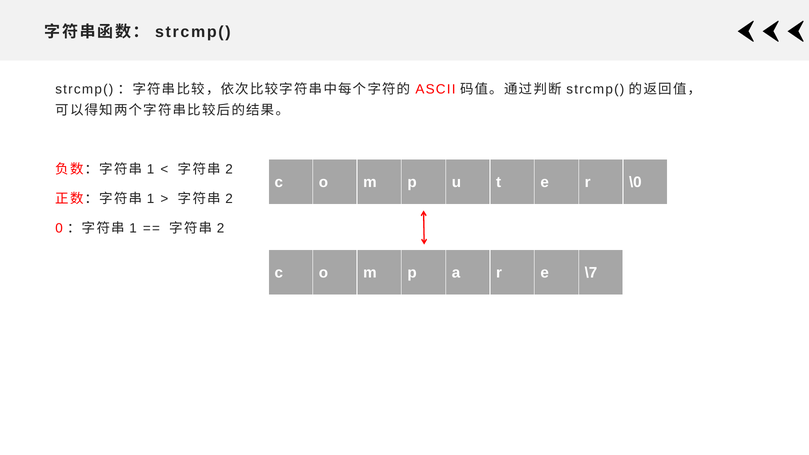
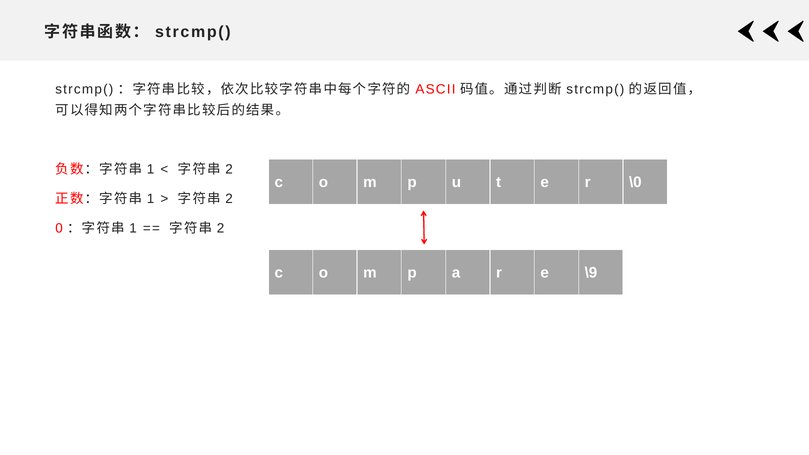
\7: \7 -> \9
